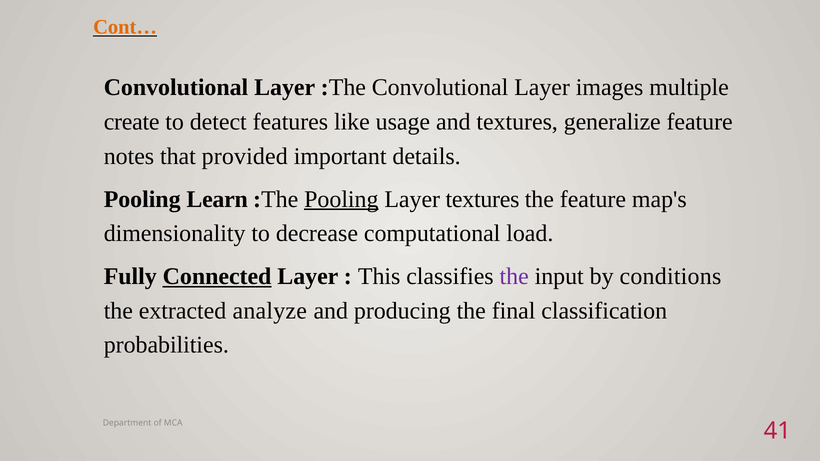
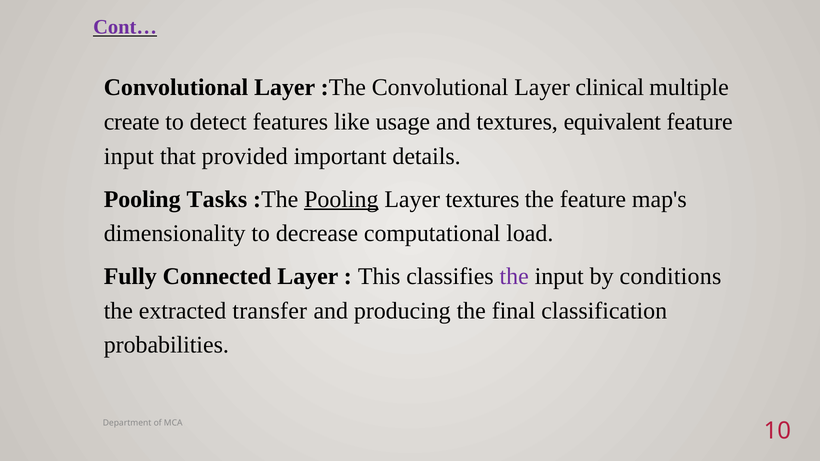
Cont… colour: orange -> purple
images: images -> clinical
generalize: generalize -> equivalent
notes at (129, 156): notes -> input
Learn: Learn -> Tasks
Connected underline: present -> none
analyze: analyze -> transfer
41: 41 -> 10
